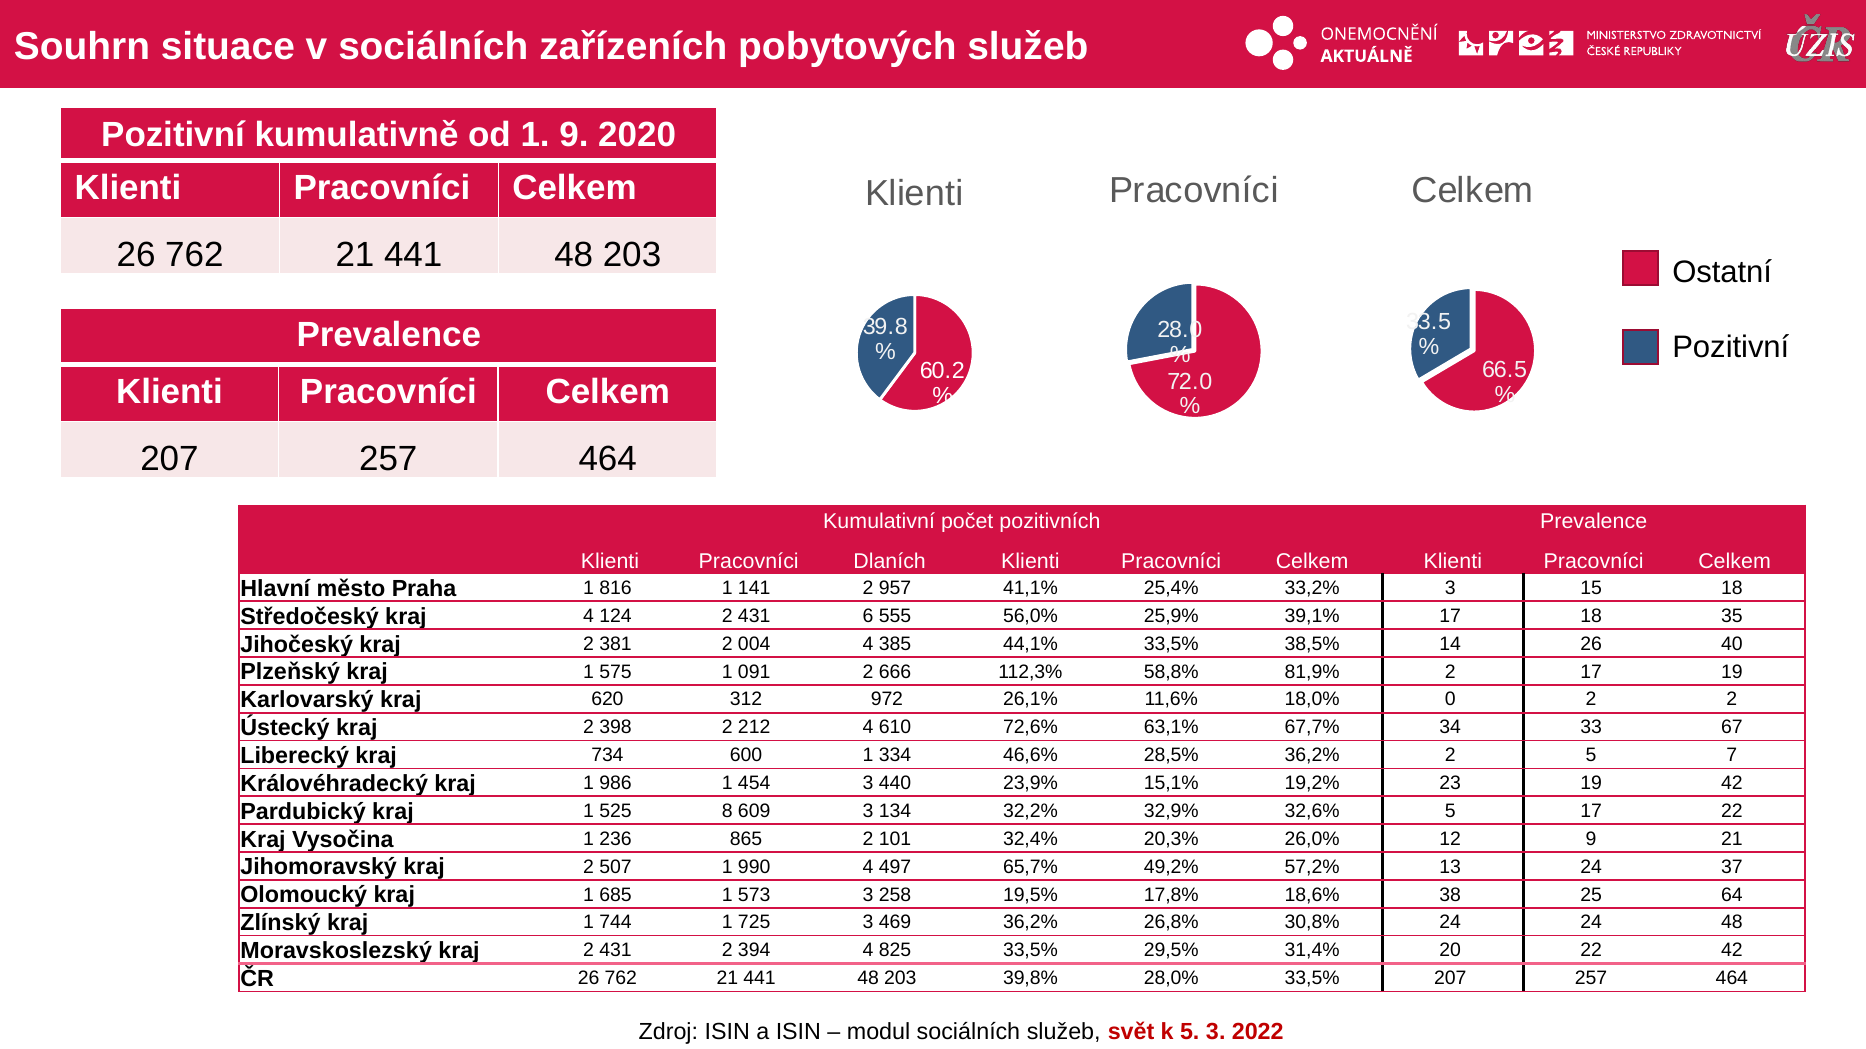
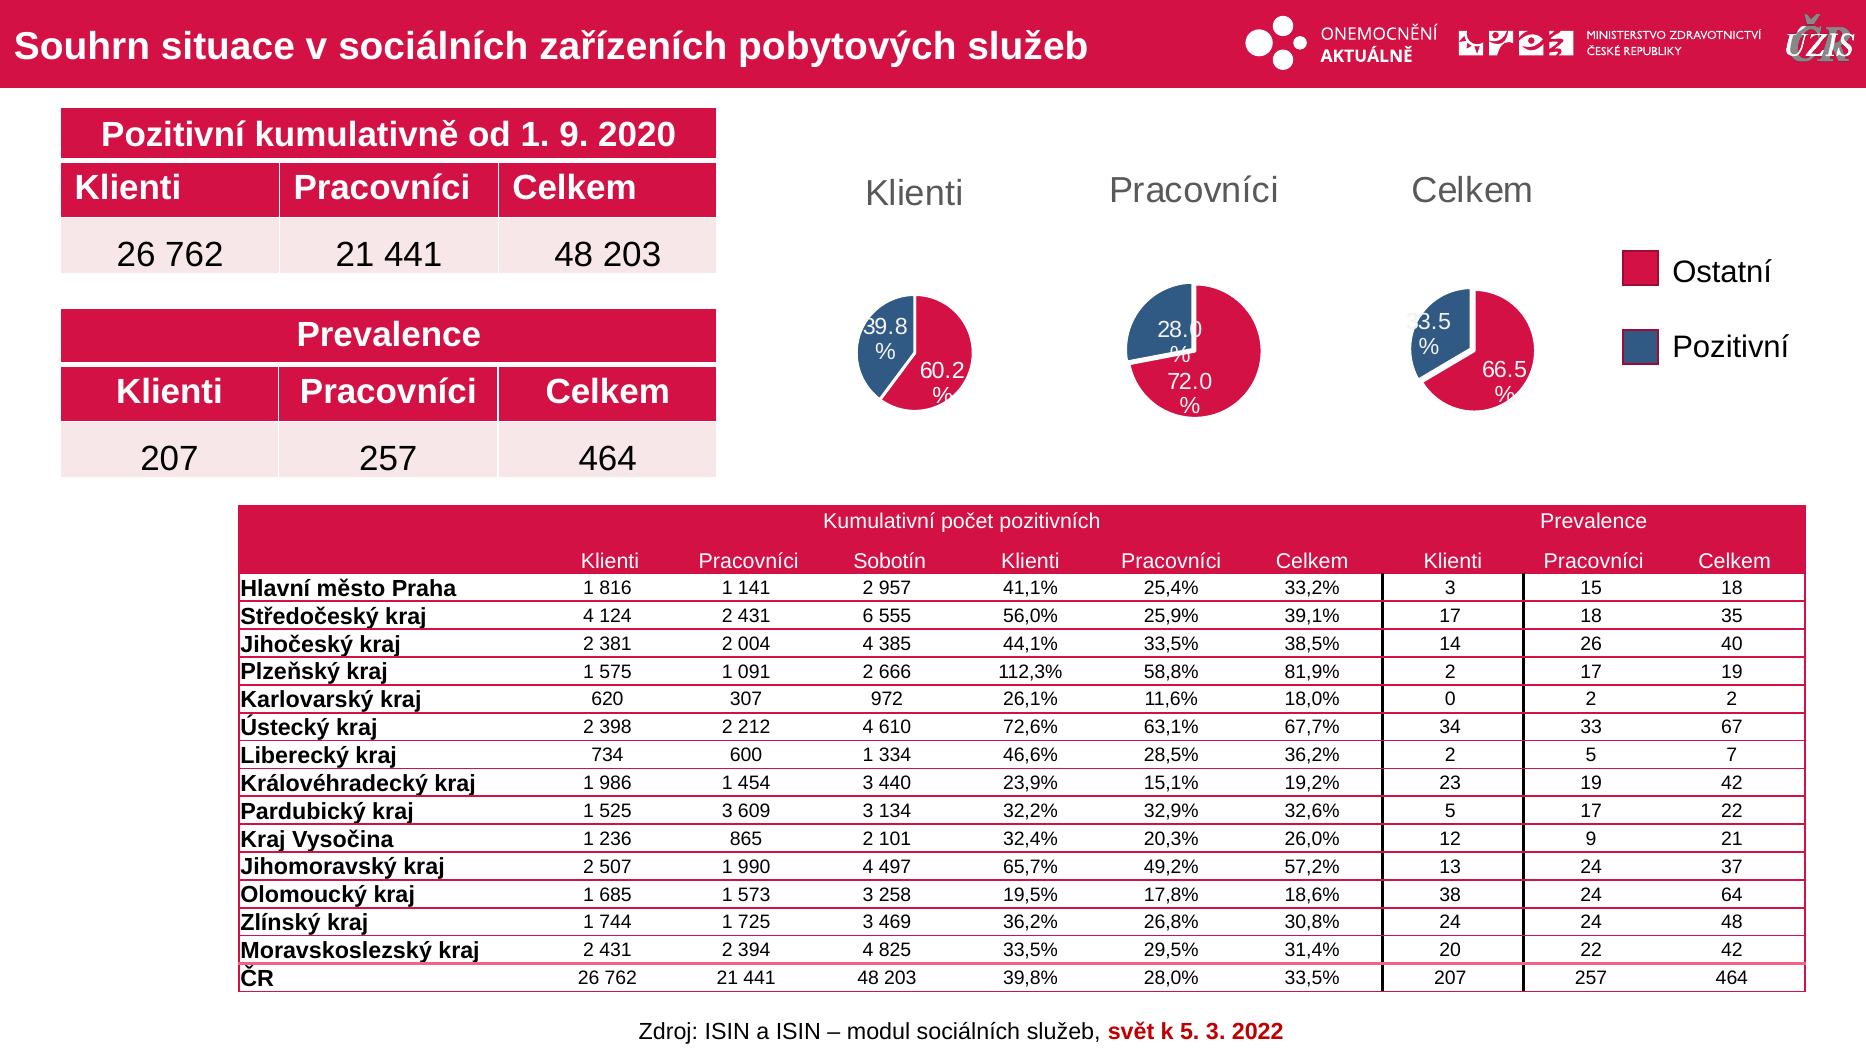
Dlaních: Dlaních -> Sobotín
312: 312 -> 307
525 8: 8 -> 3
38 25: 25 -> 24
